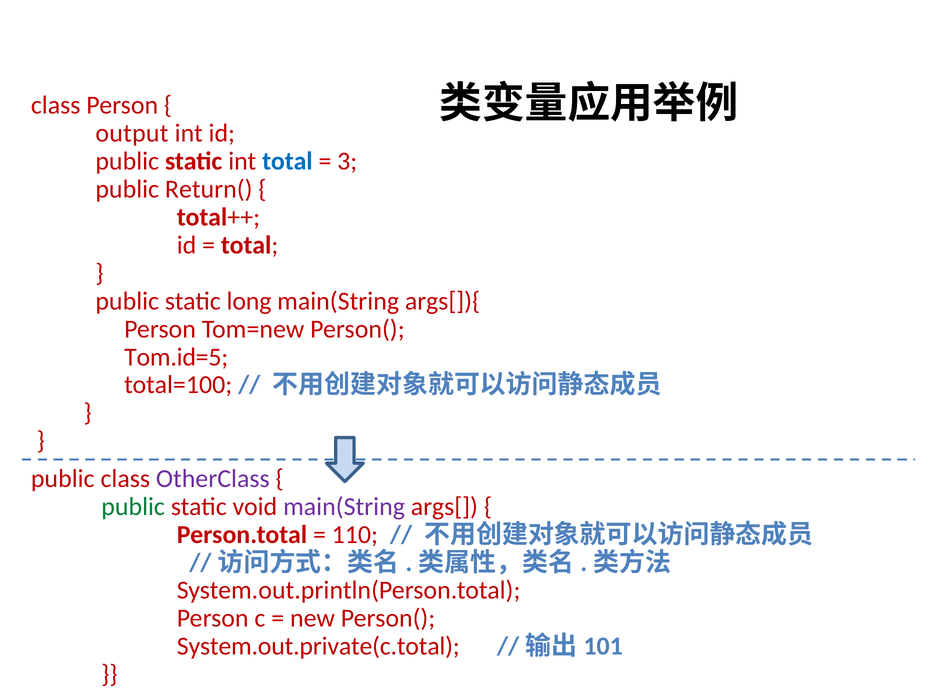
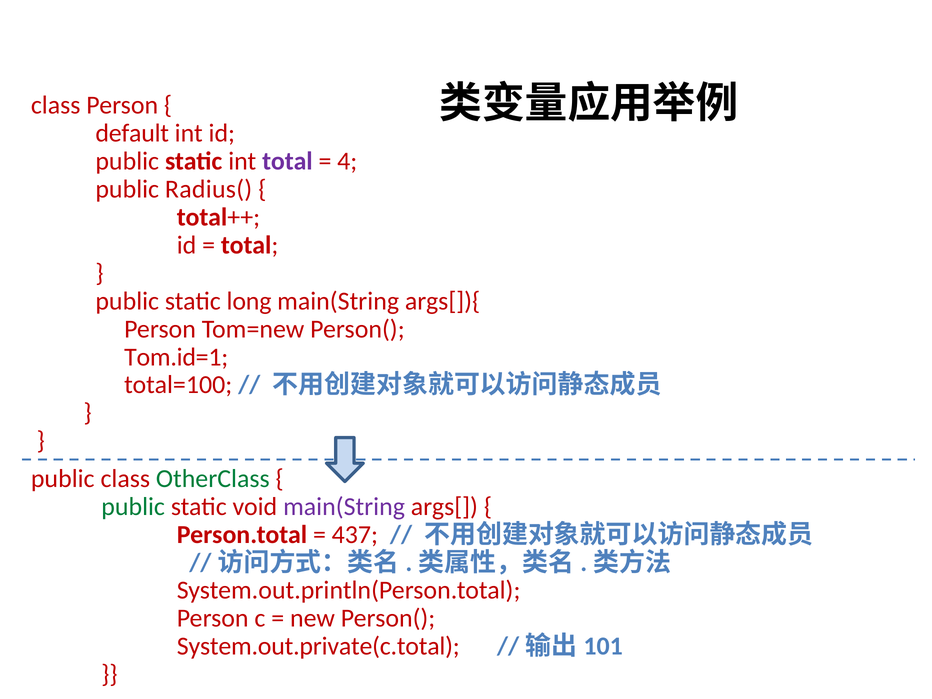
output: output -> default
total at (287, 161) colour: blue -> purple
3: 3 -> 4
Return(: Return( -> Radius(
Tom.id=5: Tom.id=5 -> Tom.id=1
OtherClass colour: purple -> green
110: 110 -> 437
